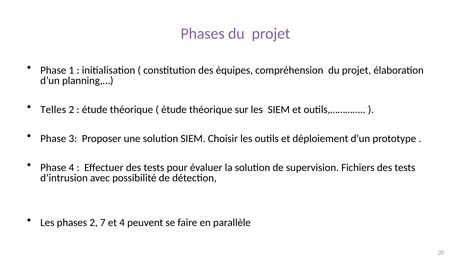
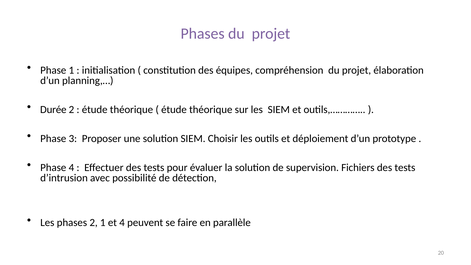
Telles: Telles -> Durée
2 7: 7 -> 1
